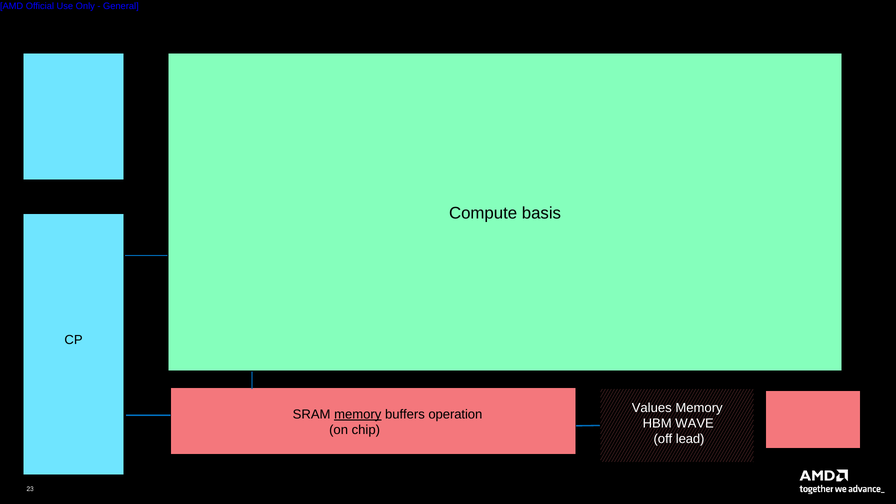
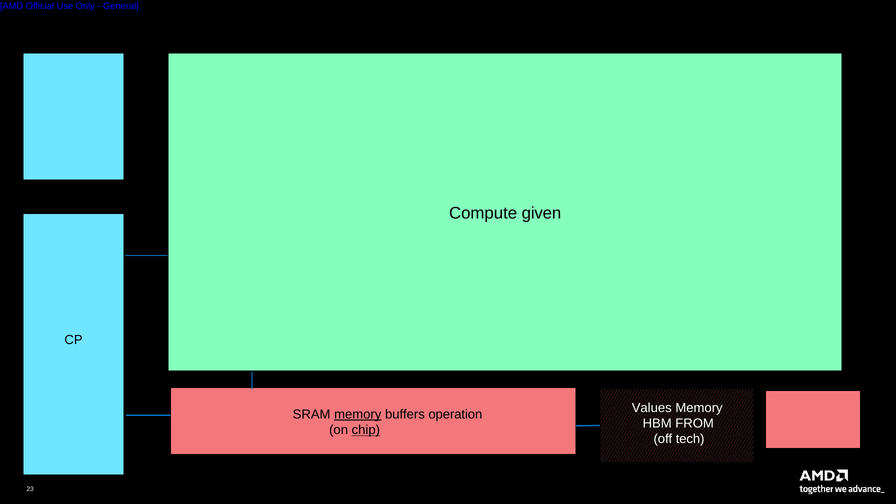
basis: basis -> given
WAVE: WAVE -> FROM
chip underline: none -> present
lead: lead -> tech
